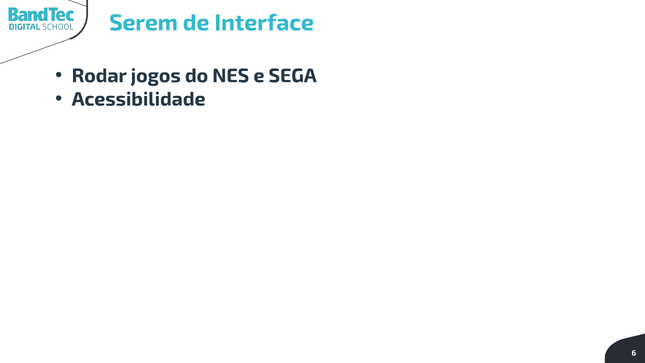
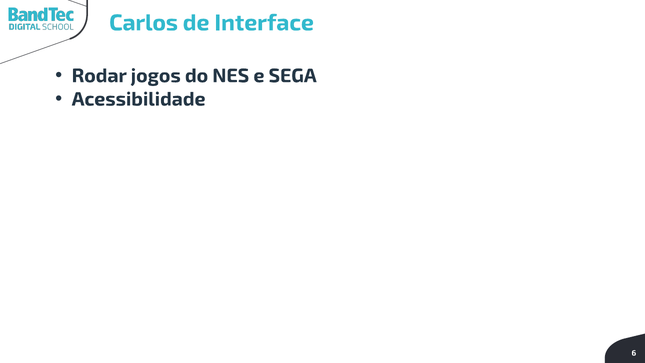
Serem: Serem -> Carlos
